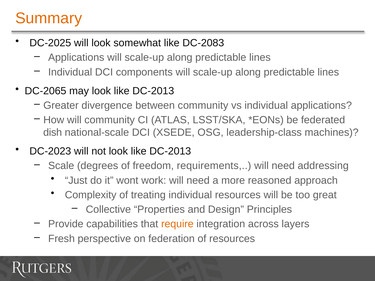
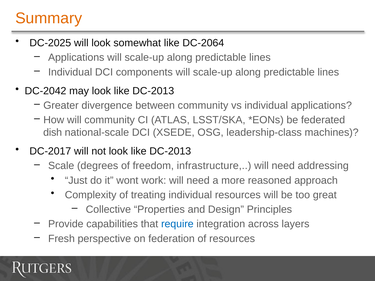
DC-2083: DC-2083 -> DC-2064
DC-2065: DC-2065 -> DC-2042
DC-2023: DC-2023 -> DC-2017
requirements: requirements -> infrastructure
require colour: orange -> blue
